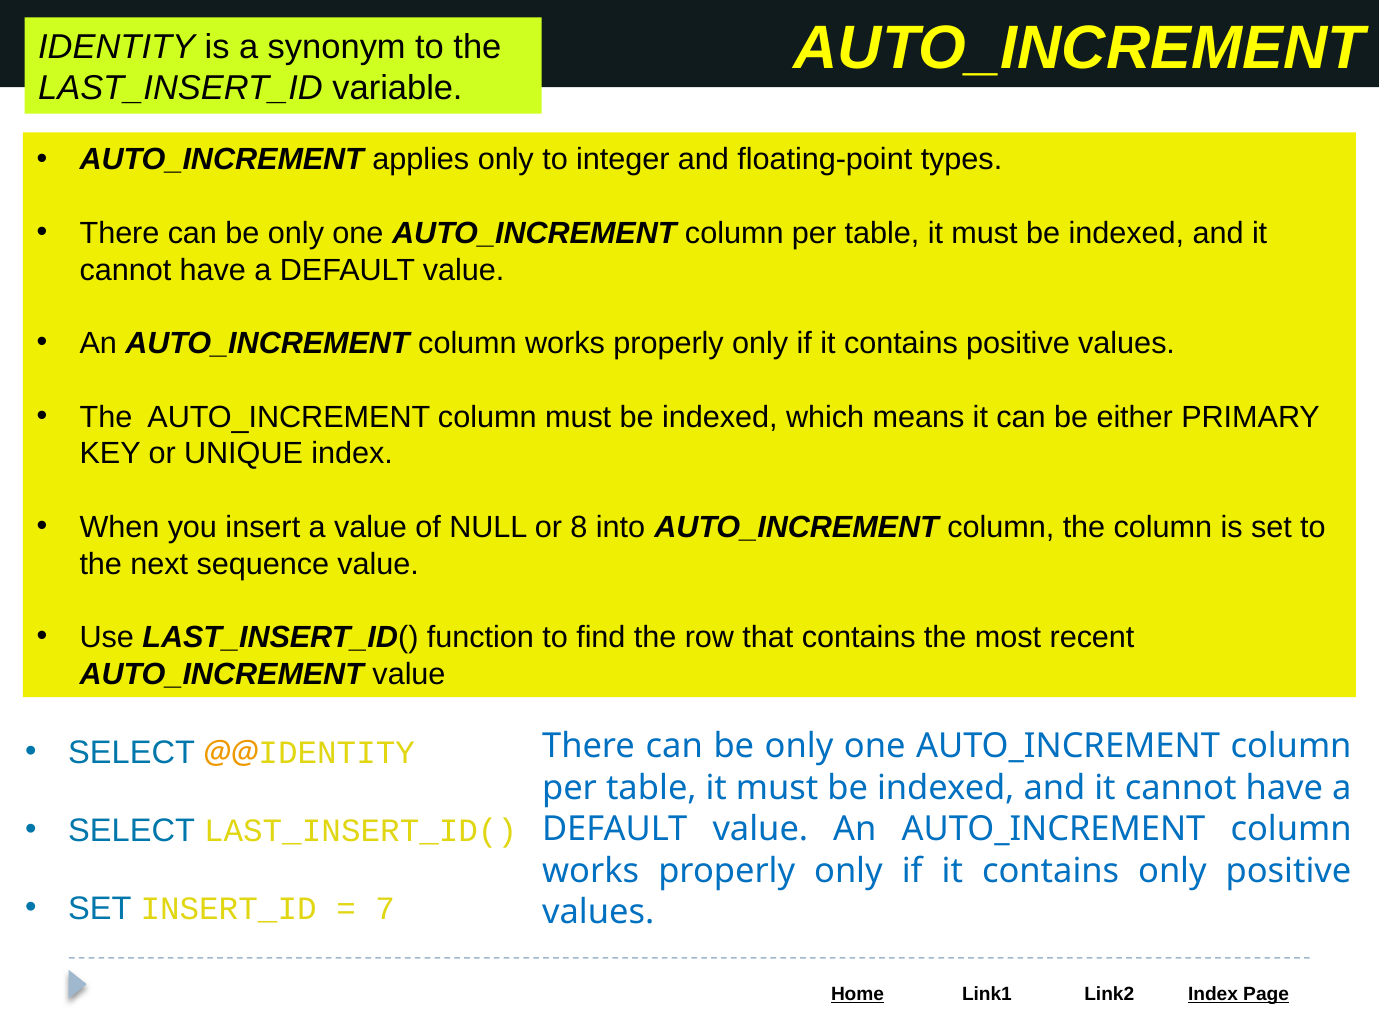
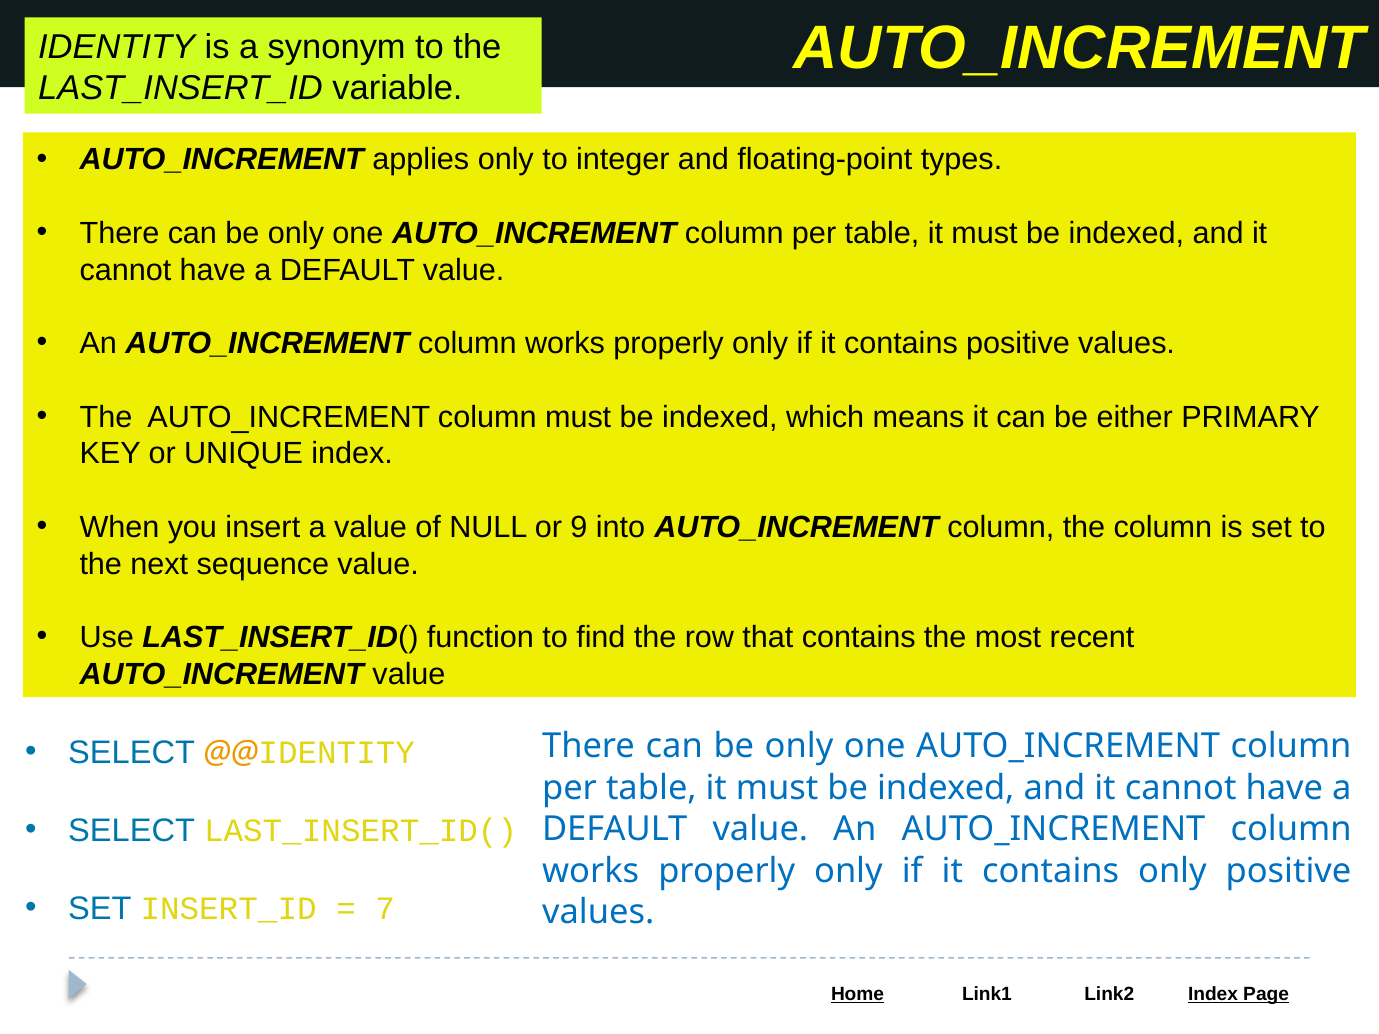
8: 8 -> 9
